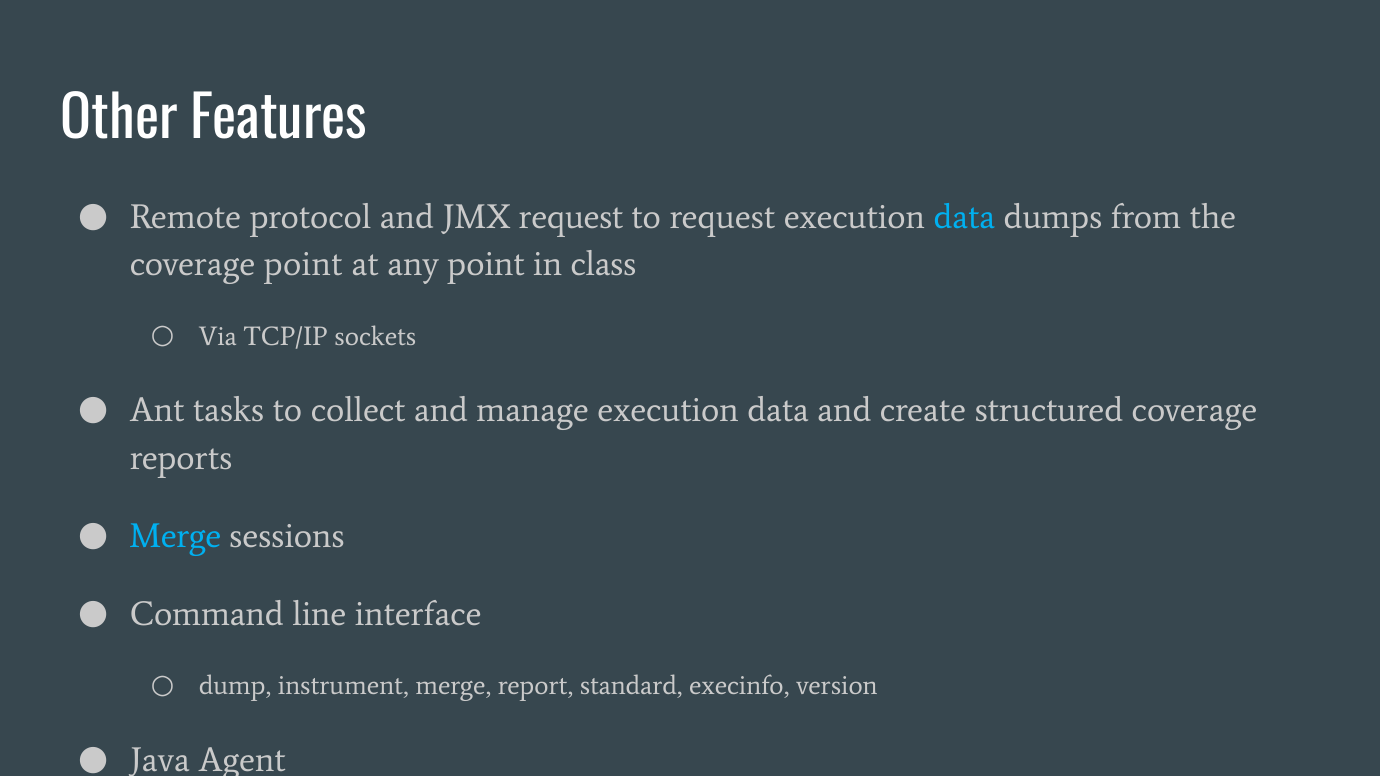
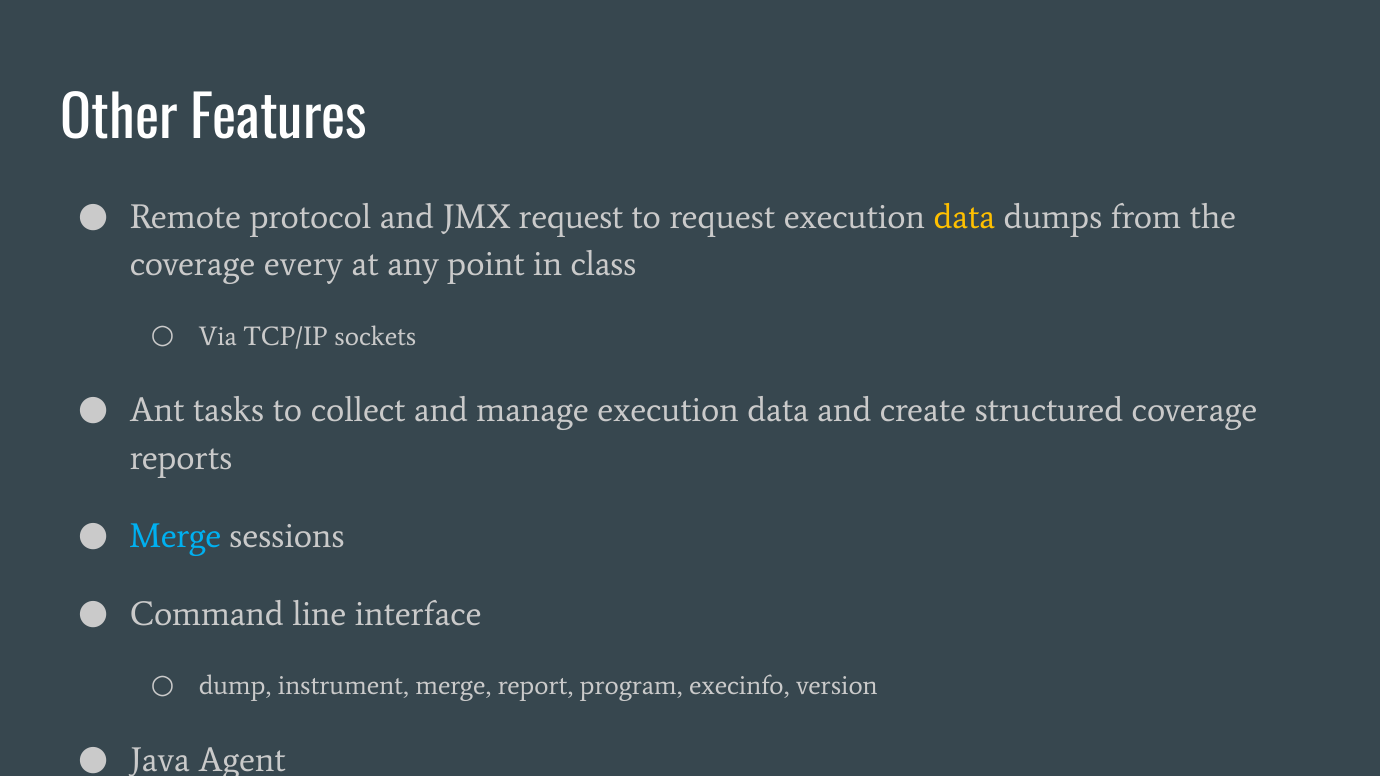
data at (964, 217) colour: light blue -> yellow
coverage point: point -> every
standard: standard -> program
